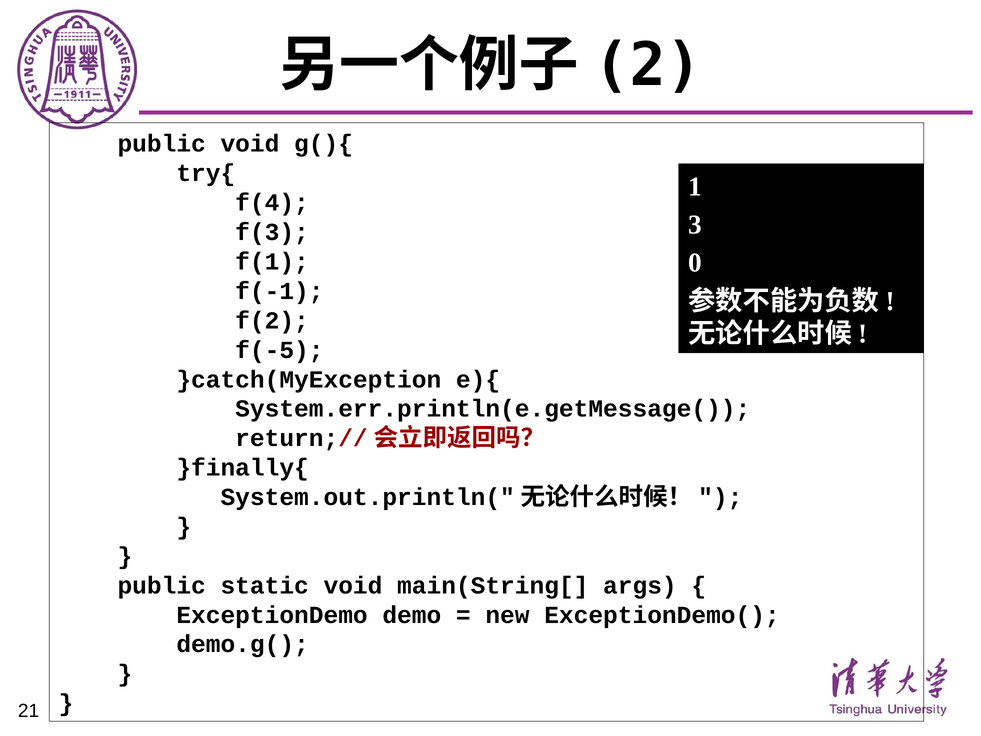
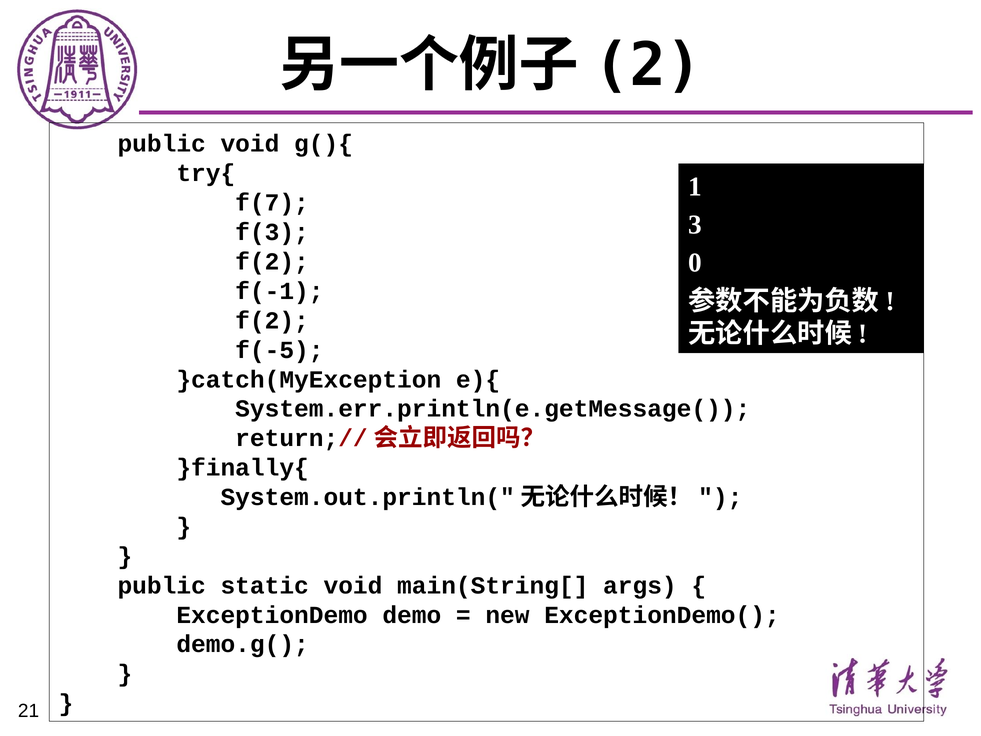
f(4: f(4 -> f(7
f(1 at (272, 262): f(1 -> f(2
